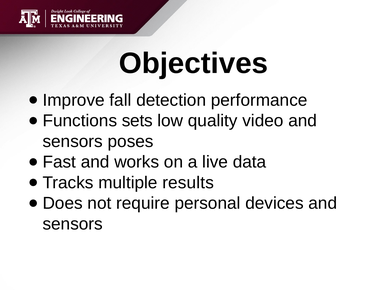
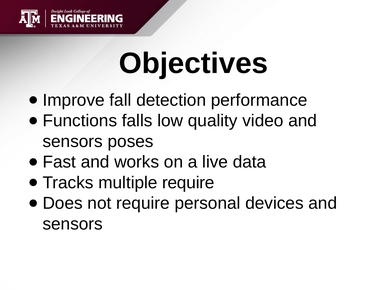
sets: sets -> falls
multiple results: results -> require
